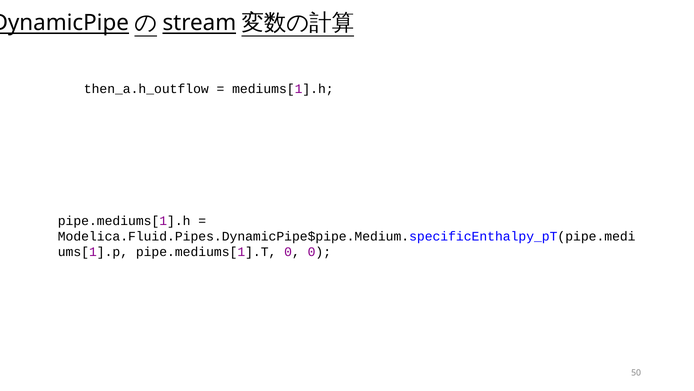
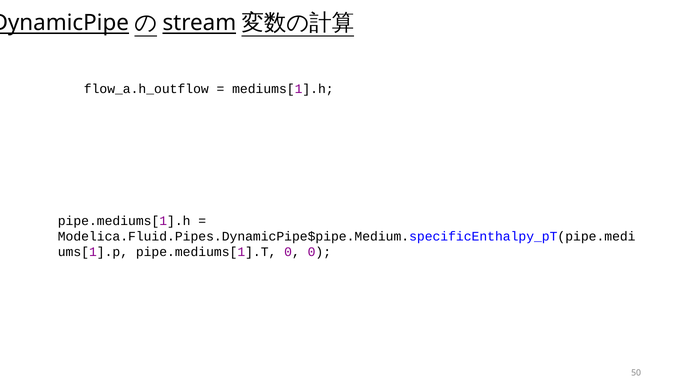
then_a.h_outflow: then_a.h_outflow -> flow_a.h_outflow
